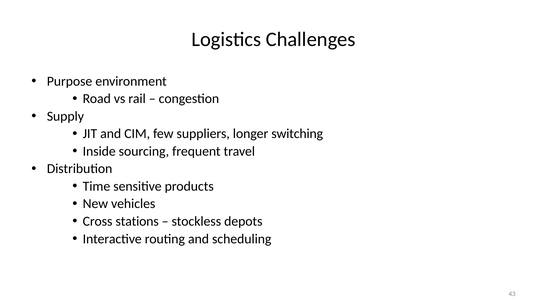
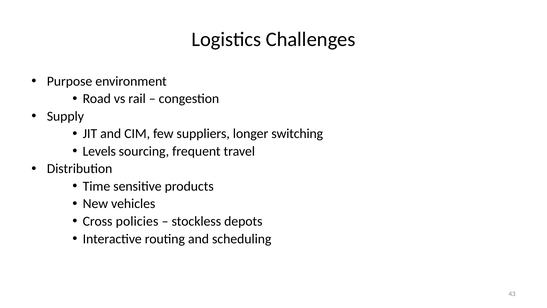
Inside: Inside -> Levels
stations: stations -> policies
